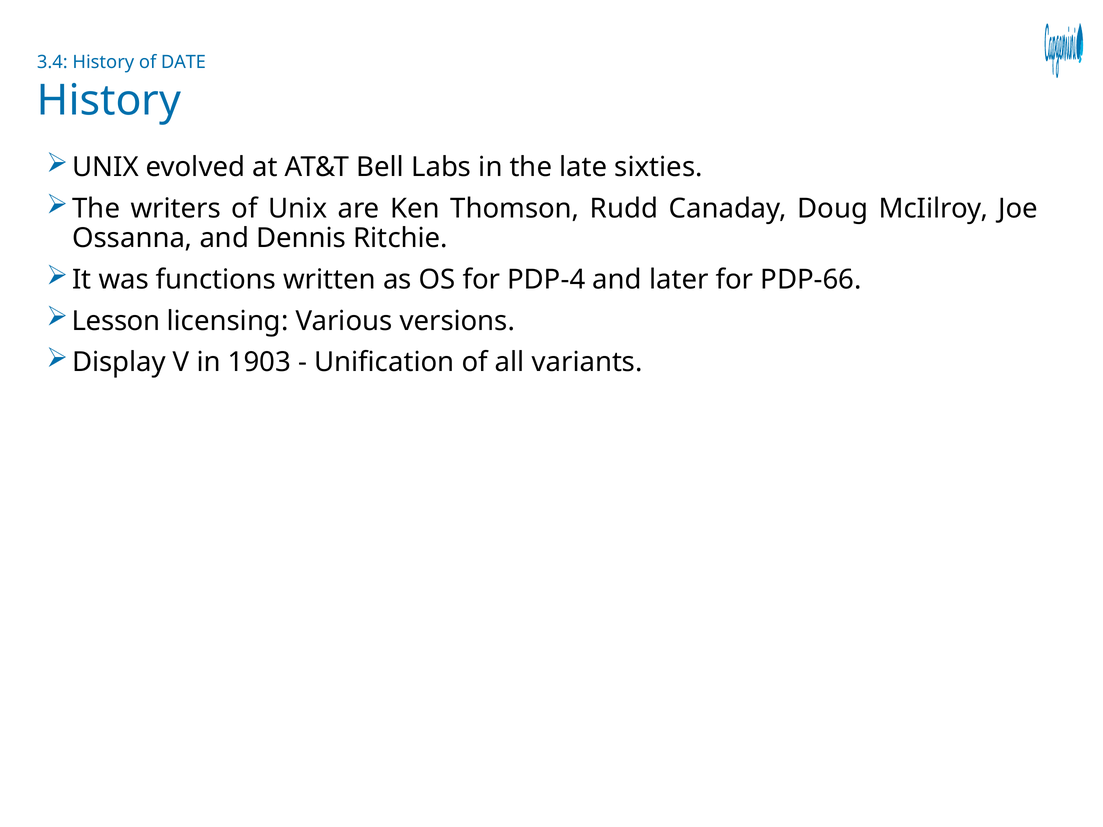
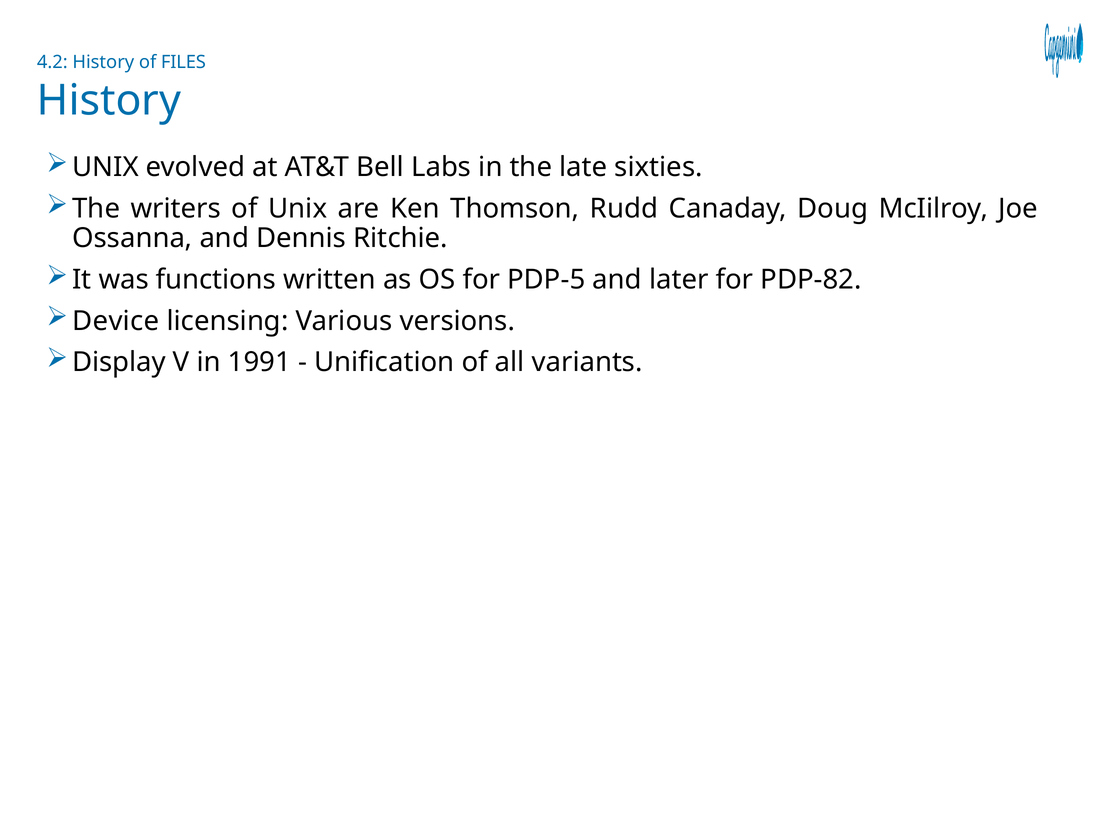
3.4: 3.4 -> 4.2
DATE: DATE -> FILES
PDP-4: PDP-4 -> PDP-5
PDP-66: PDP-66 -> PDP-82
Lesson: Lesson -> Device
1903: 1903 -> 1991
